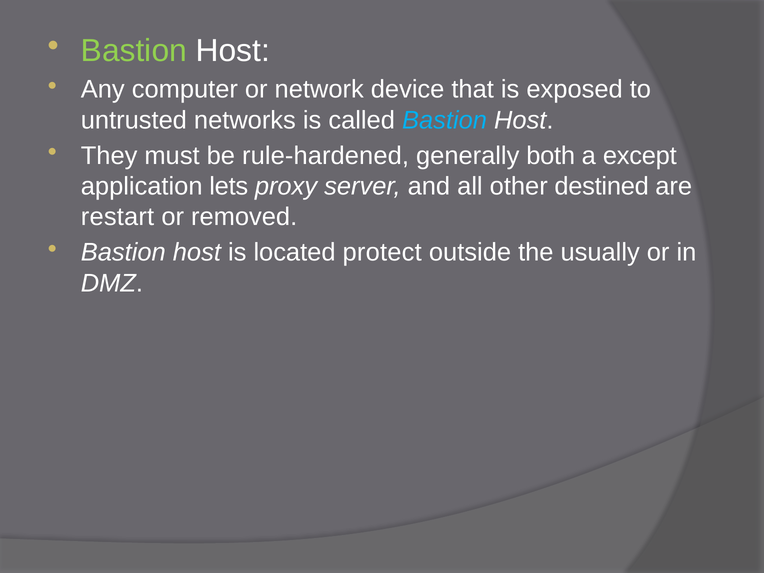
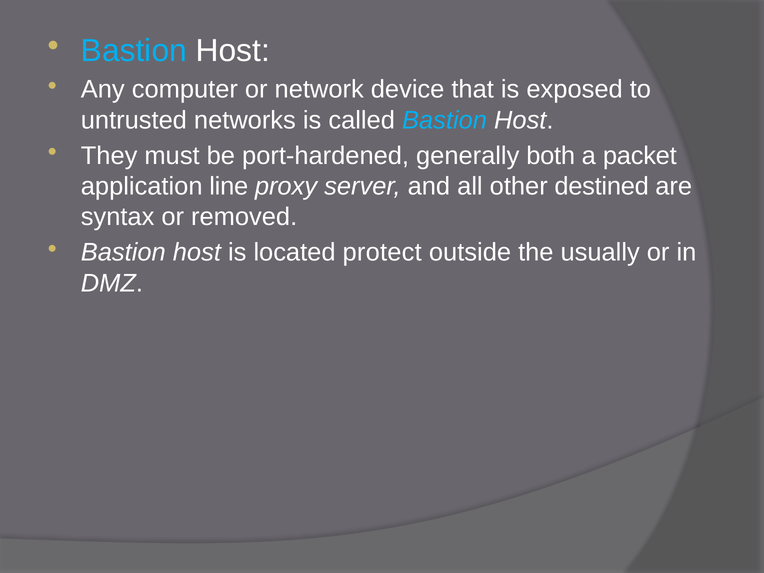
Bastion at (134, 51) colour: light green -> light blue
rule-hardened: rule-hardened -> port-hardened
except: except -> packet
lets: lets -> line
restart: restart -> syntax
